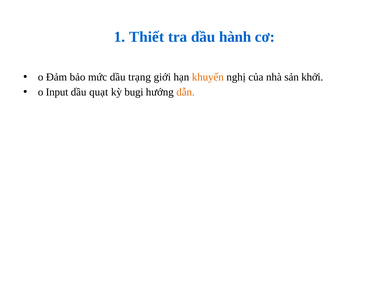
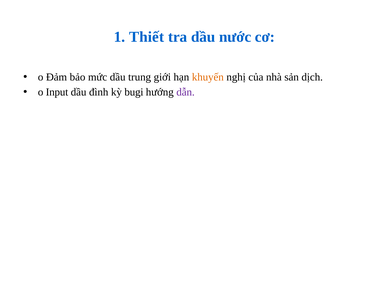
hành: hành -> nước
trạng: trạng -> trung
khởi: khởi -> dịch
quạt: quạt -> đình
dẫn colour: orange -> purple
